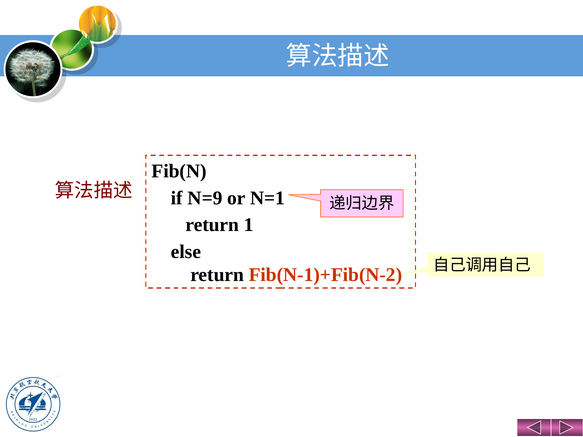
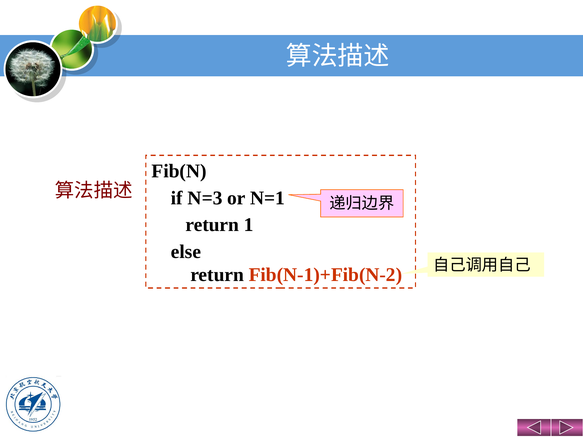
N=9: N=9 -> N=3
